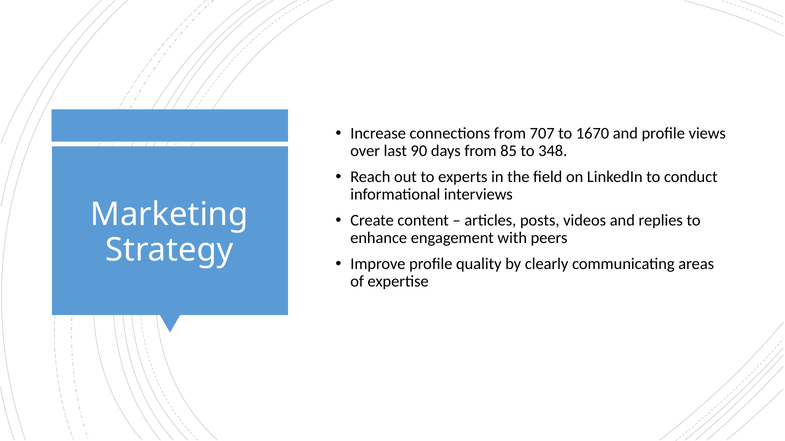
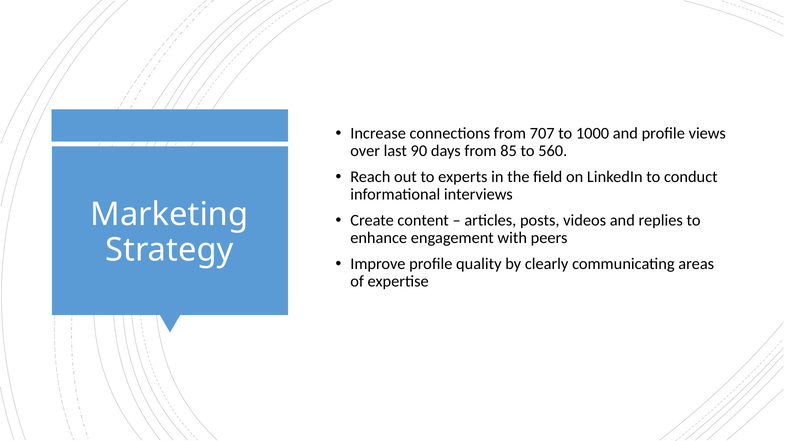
1670: 1670 -> 1000
348: 348 -> 560
